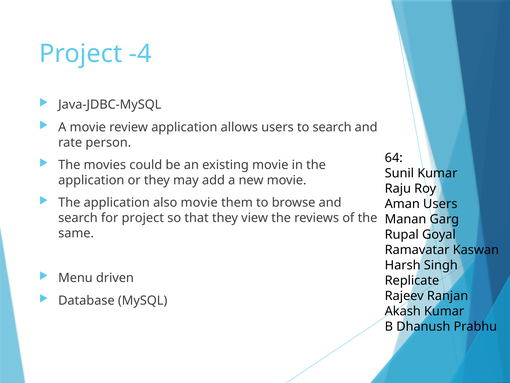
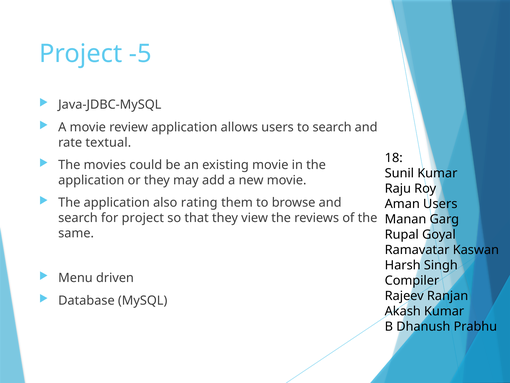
-4: -4 -> -5
person: person -> textual
64: 64 -> 18
also movie: movie -> rating
Replicate: Replicate -> Compiler
